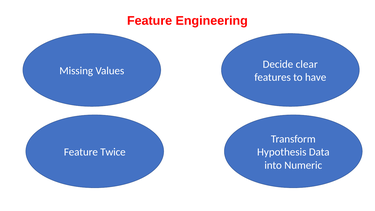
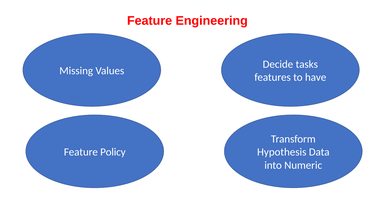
clear: clear -> tasks
Twice: Twice -> Policy
